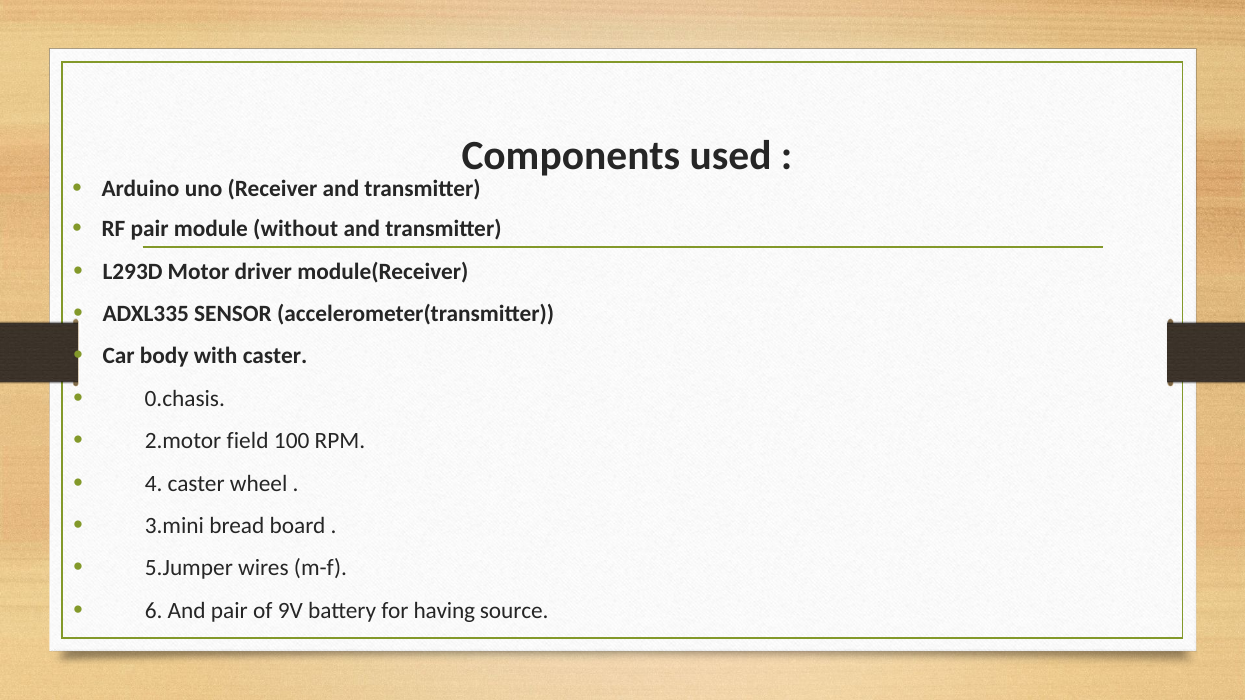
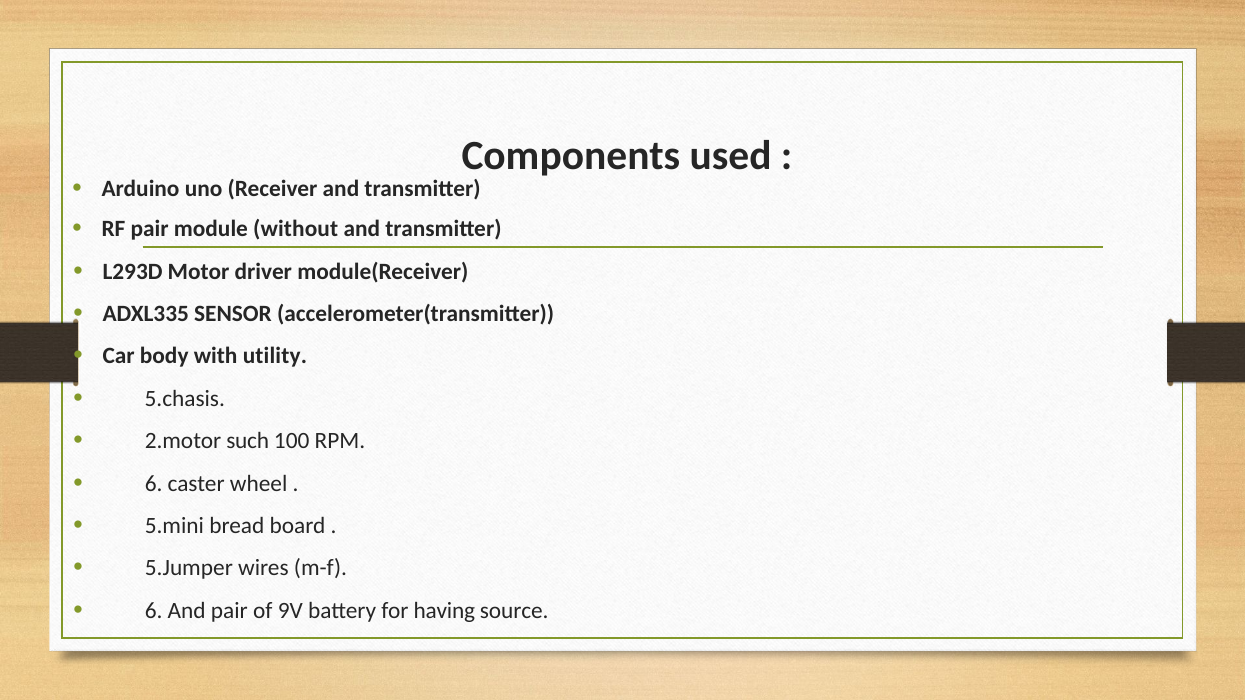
with caster: caster -> utility
0.chasis: 0.chasis -> 5.chasis
field: field -> such
4 at (154, 484): 4 -> 6
3.mini: 3.mini -> 5.mini
